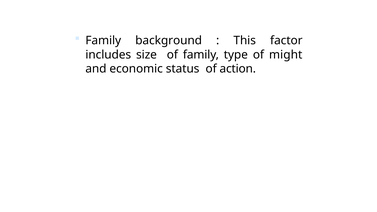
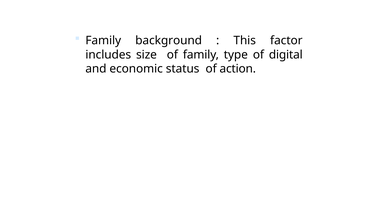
might: might -> digital
